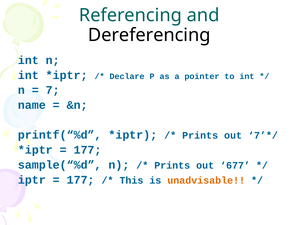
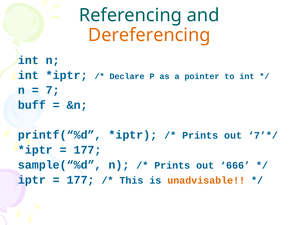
Dereferencing colour: black -> orange
name: name -> buff
677: 677 -> 666
